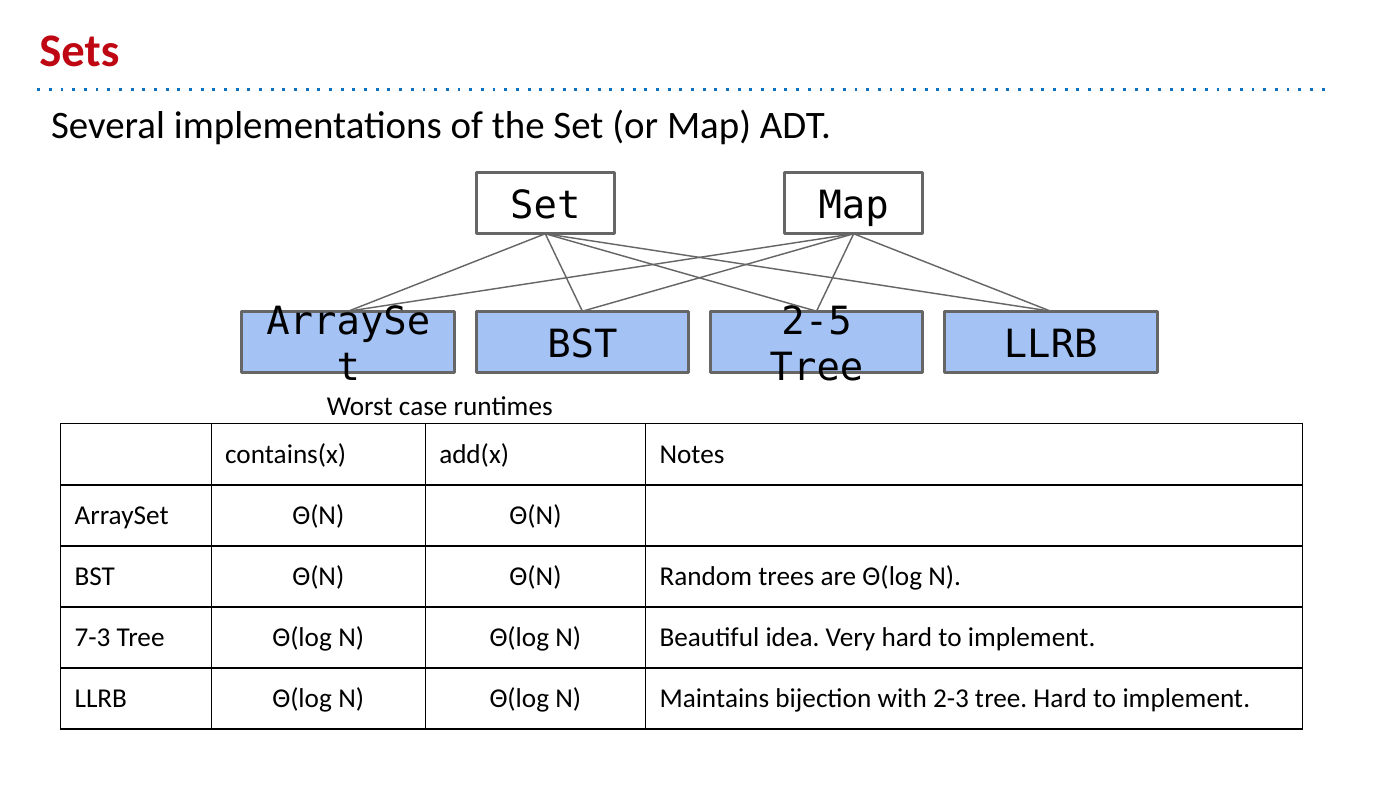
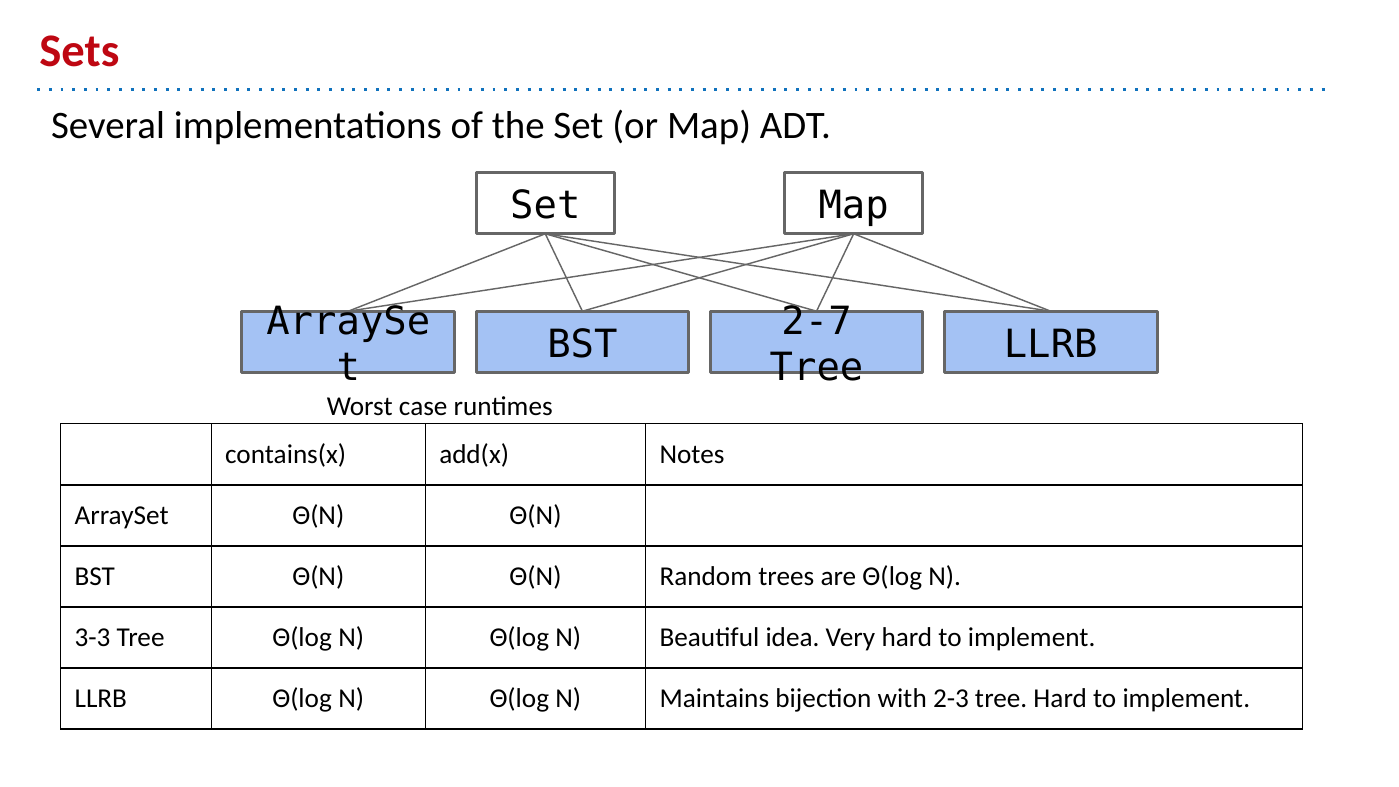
2-5: 2-5 -> 2-7
7-3: 7-3 -> 3-3
